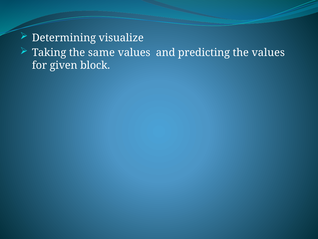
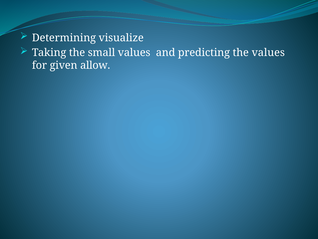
same: same -> small
block: block -> allow
